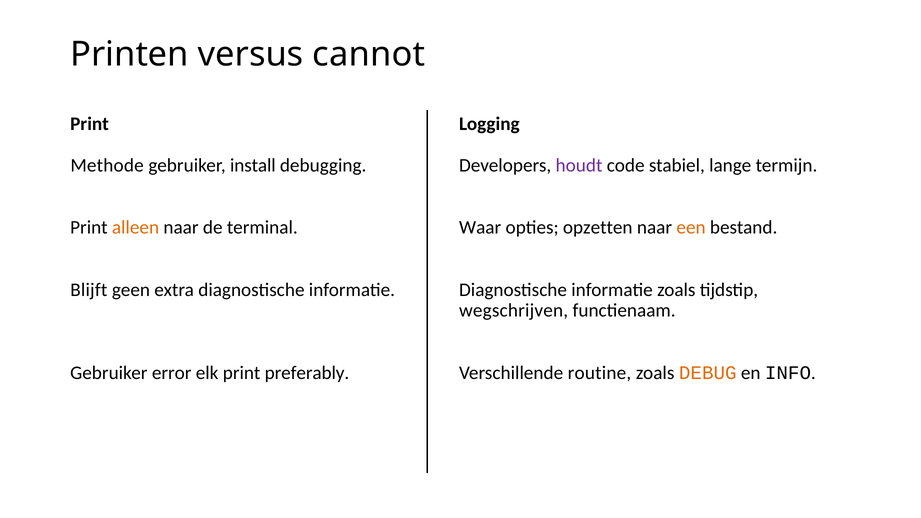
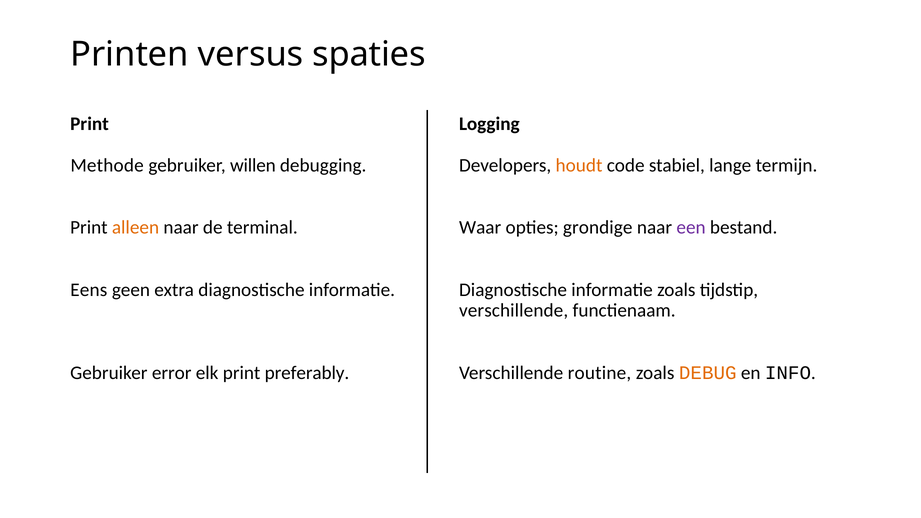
cannot: cannot -> spaties
install: install -> willen
houdt colour: purple -> orange
opzetten: opzetten -> grondige
een colour: orange -> purple
Blijft: Blijft -> Eens
wegschrijven at (514, 310): wegschrijven -> verschillende
